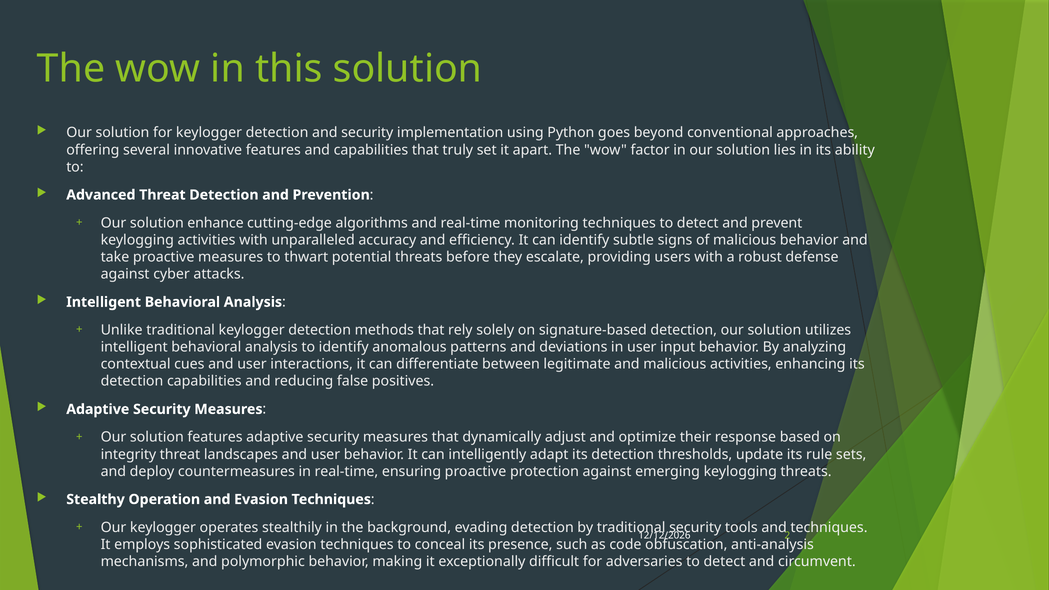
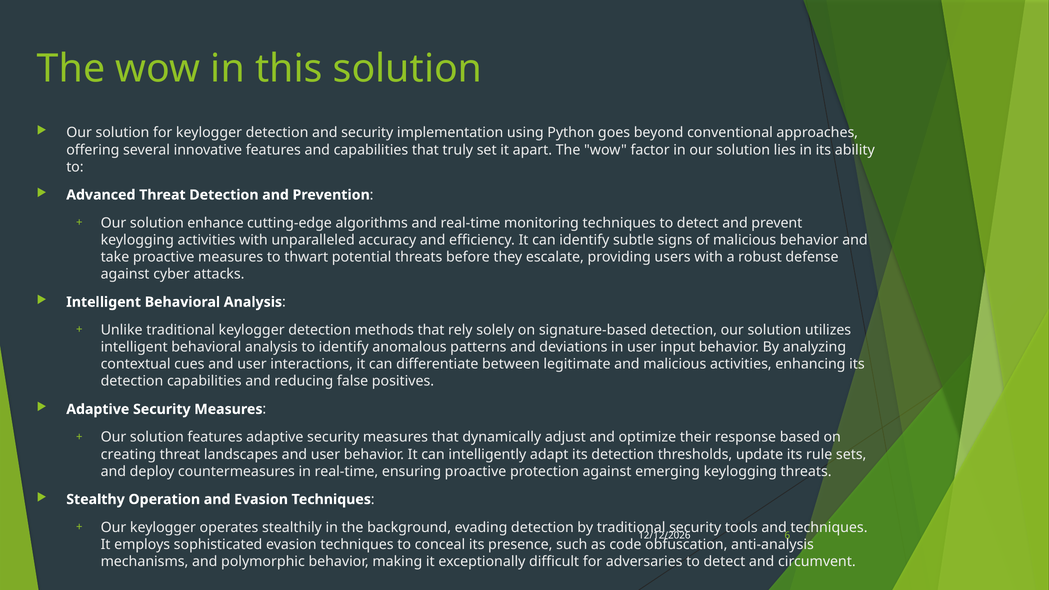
integrity: integrity -> creating
2: 2 -> 6
